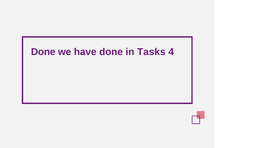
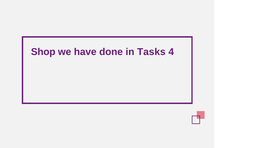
Done at (43, 52): Done -> Shop
